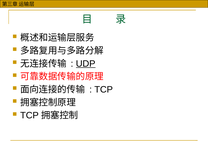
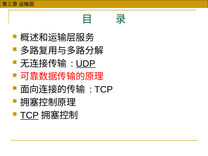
TCP at (30, 115) underline: none -> present
